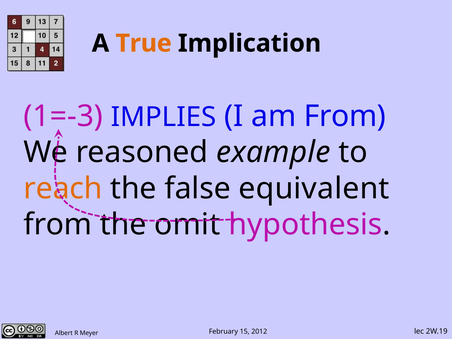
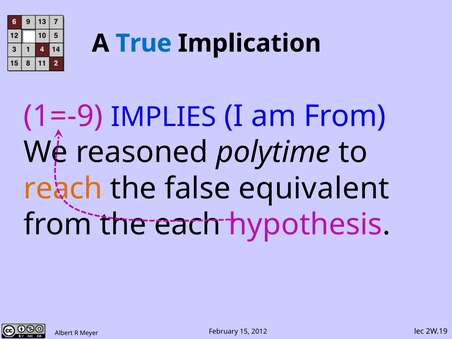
True colour: orange -> blue
1=-3: 1=-3 -> 1=-9
example: example -> polytime
omit: omit -> each
